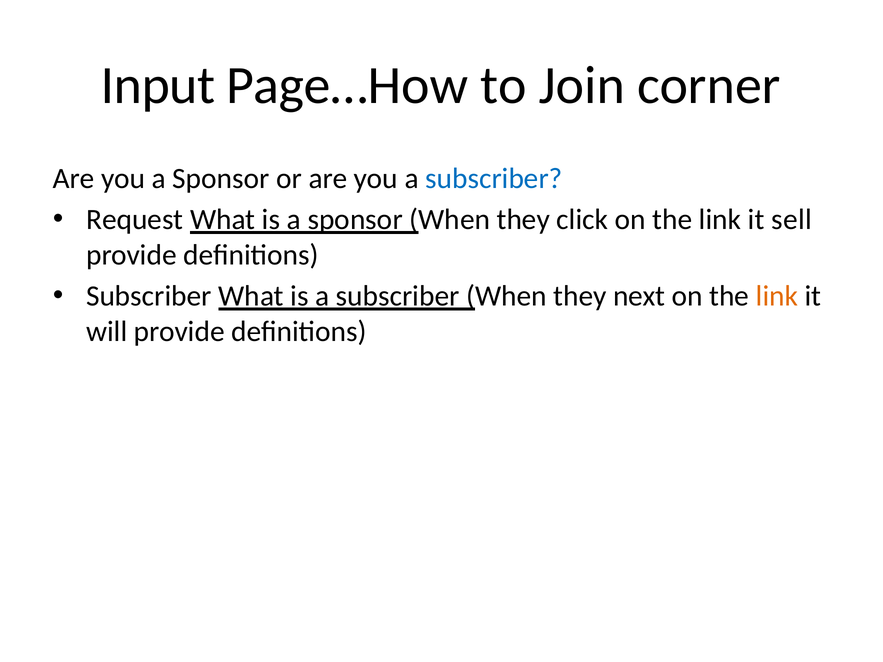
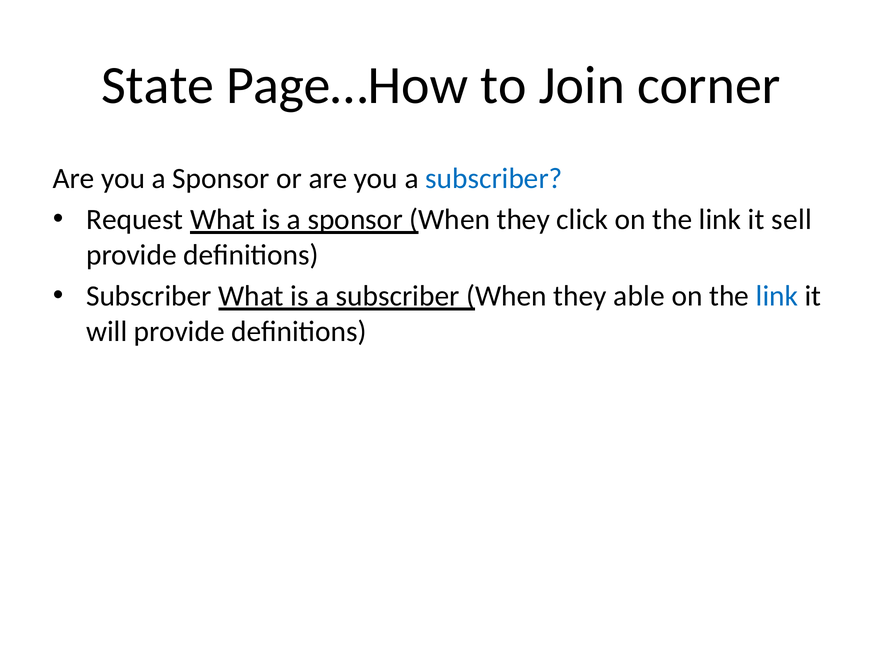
Input: Input -> State
next: next -> able
link at (777, 296) colour: orange -> blue
